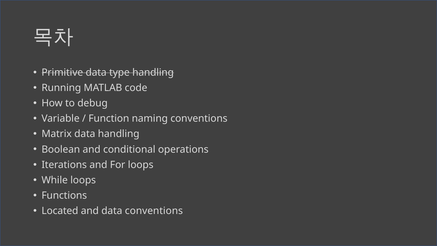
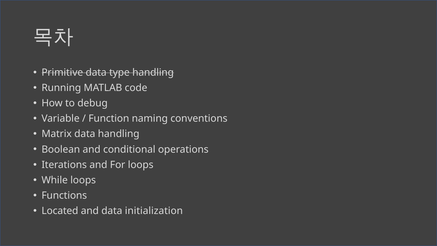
data conventions: conventions -> initialization
